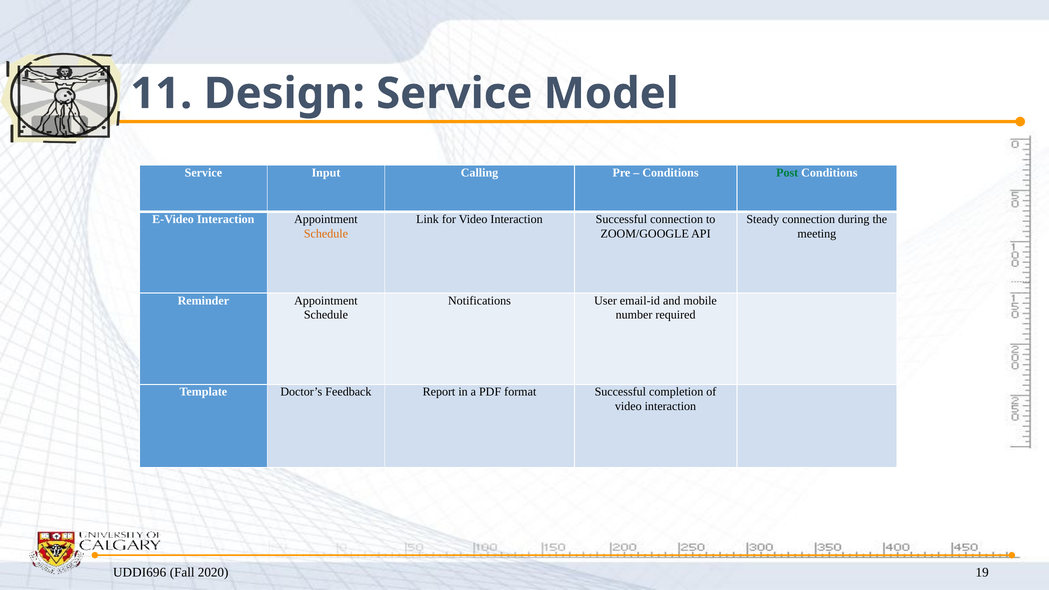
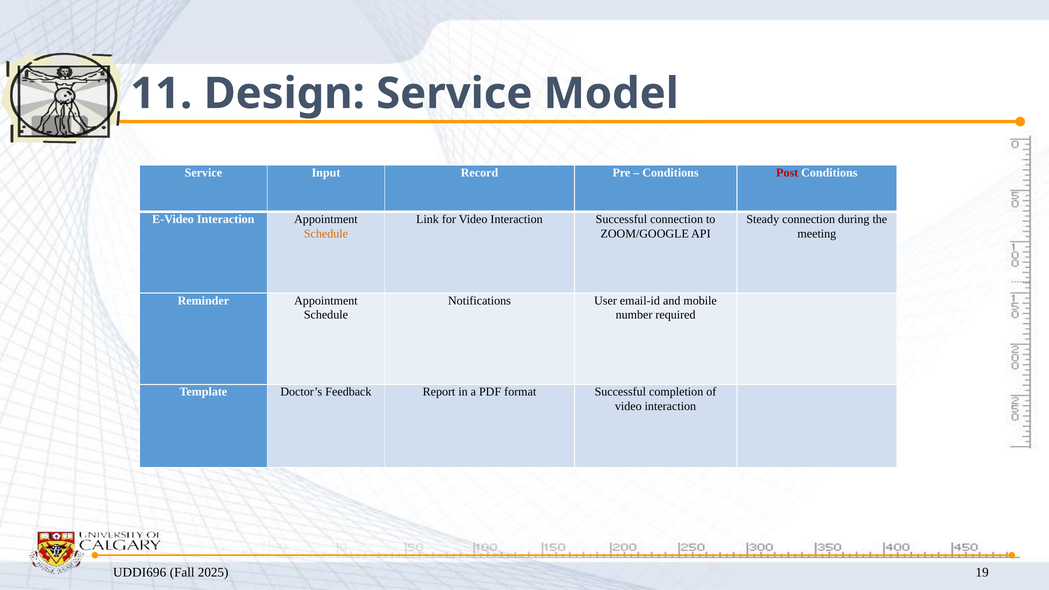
Calling: Calling -> Record
Post colour: green -> red
2020: 2020 -> 2025
